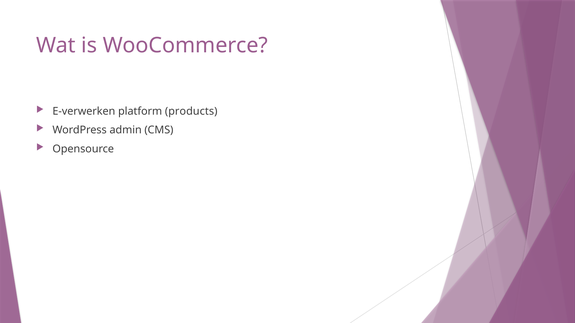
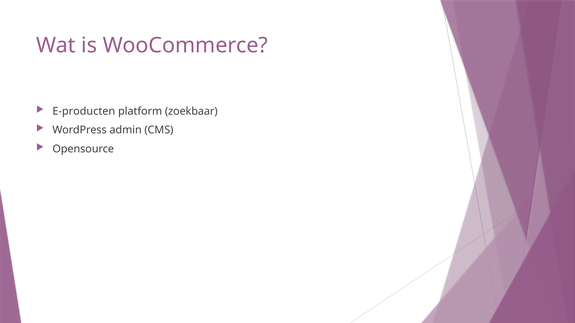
E-verwerken: E-verwerken -> E-producten
products: products -> zoekbaar
